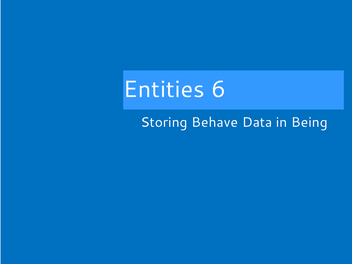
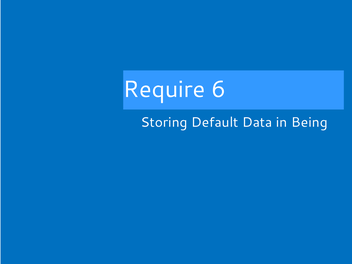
Entities: Entities -> Require
Behave: Behave -> Default
